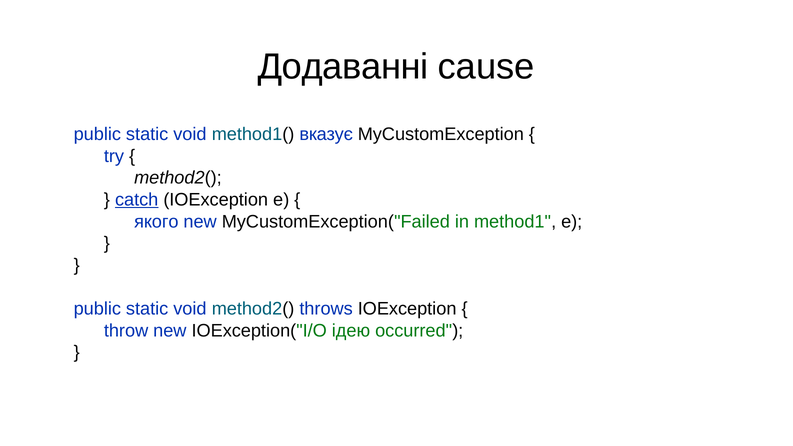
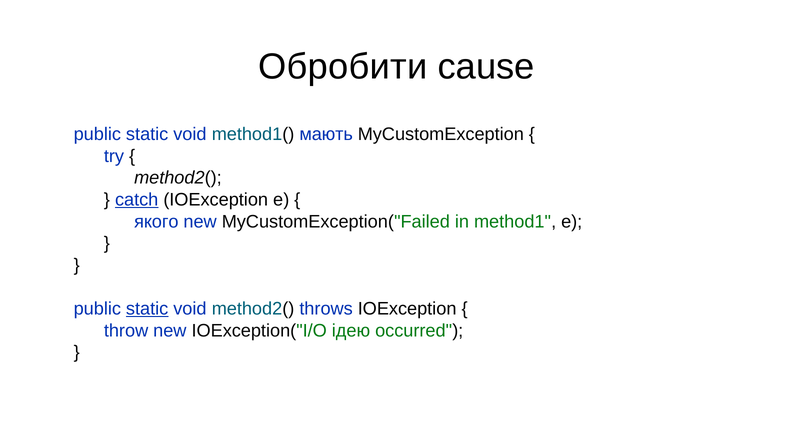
Додаванні: Додаванні -> Обробити
вказує: вказує -> мають
static at (147, 309) underline: none -> present
